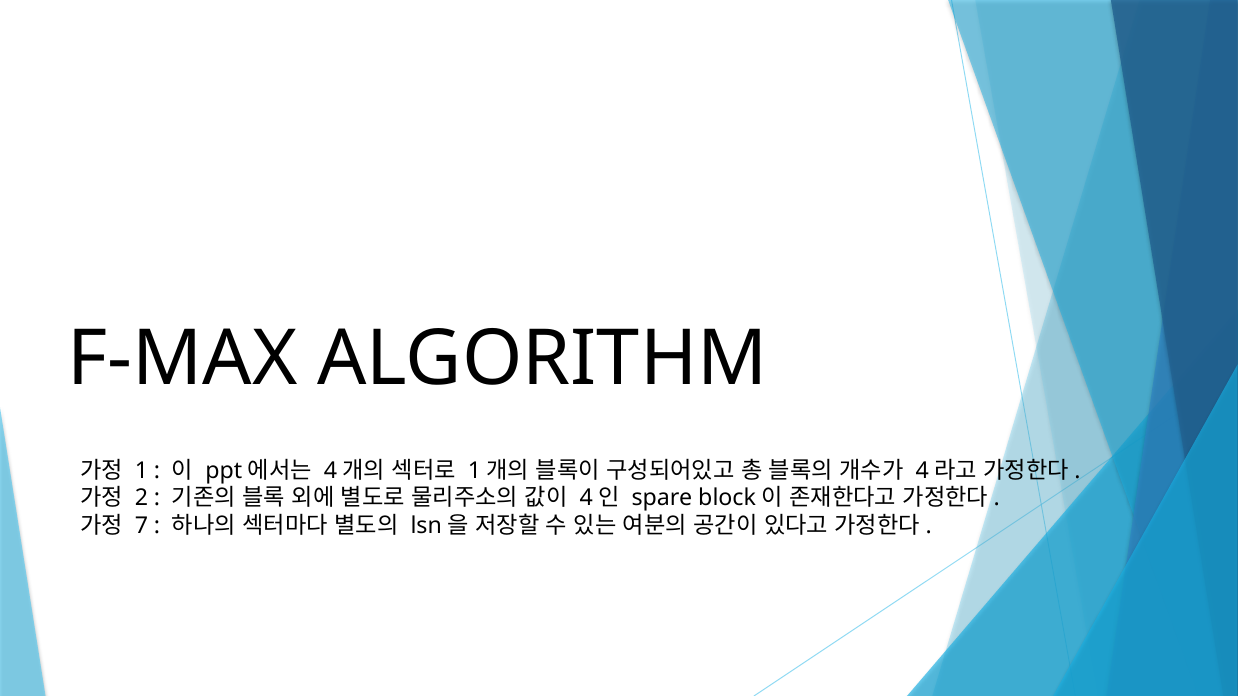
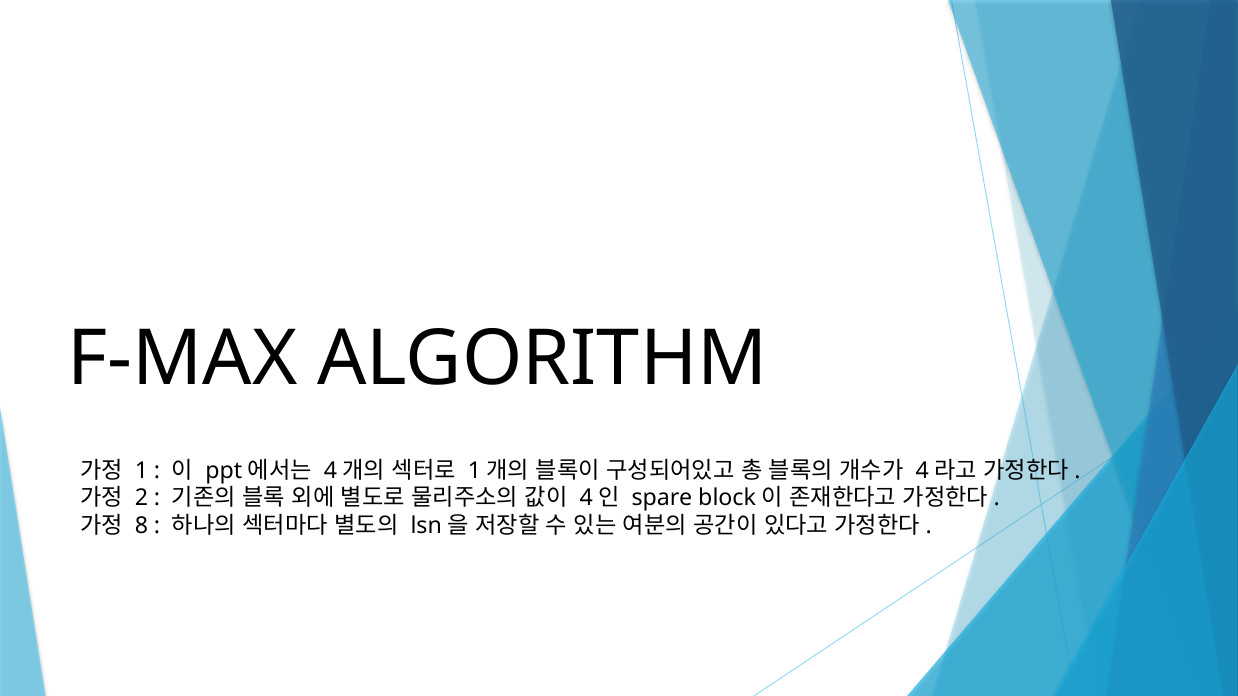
7: 7 -> 8
